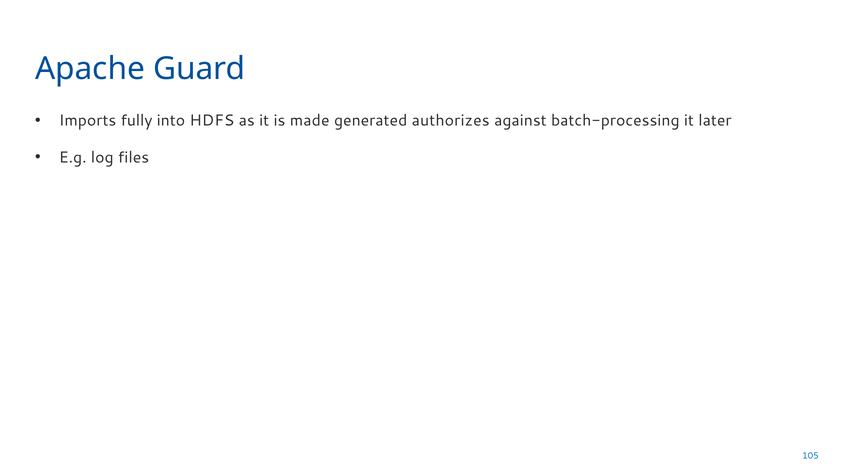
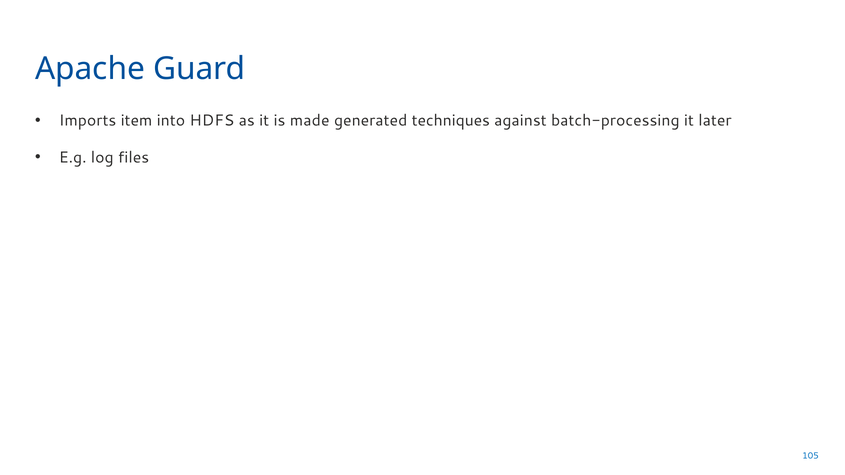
fully: fully -> item
authorizes: authorizes -> techniques
